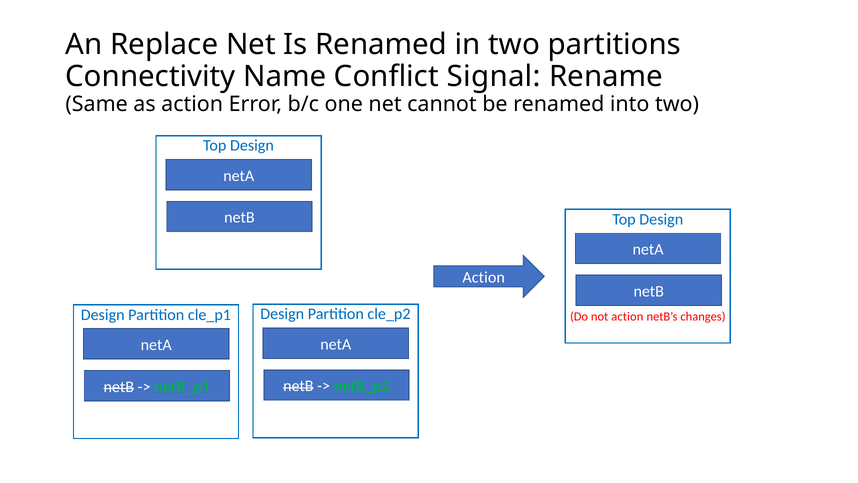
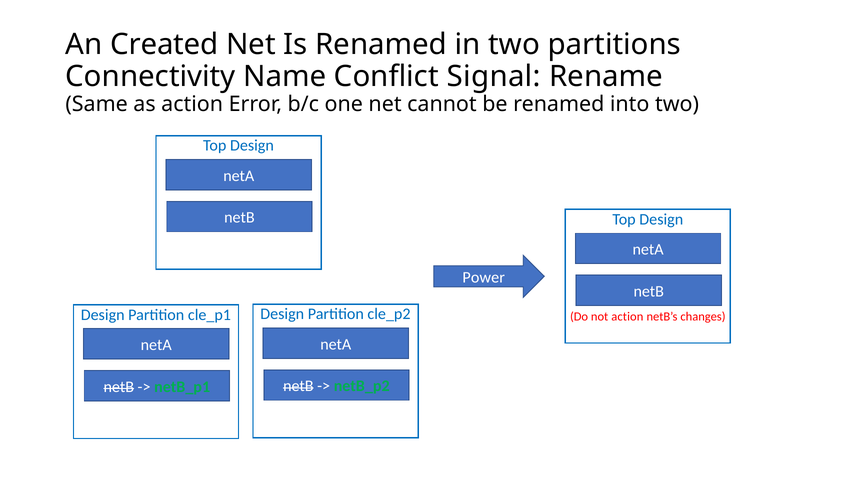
Replace: Replace -> Created
Action at (484, 277): Action -> Power
